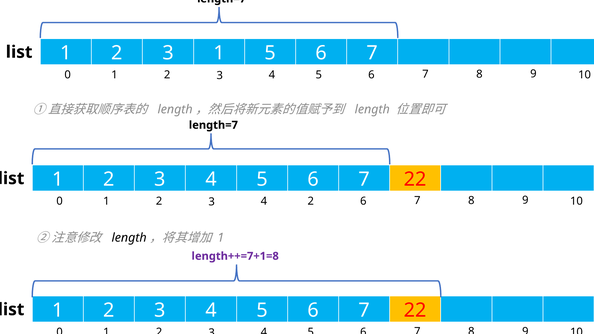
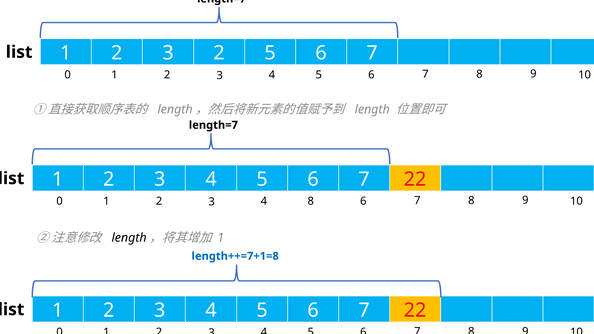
3 1: 1 -> 2
4 2: 2 -> 8
length++=7+1=8 colour: purple -> blue
